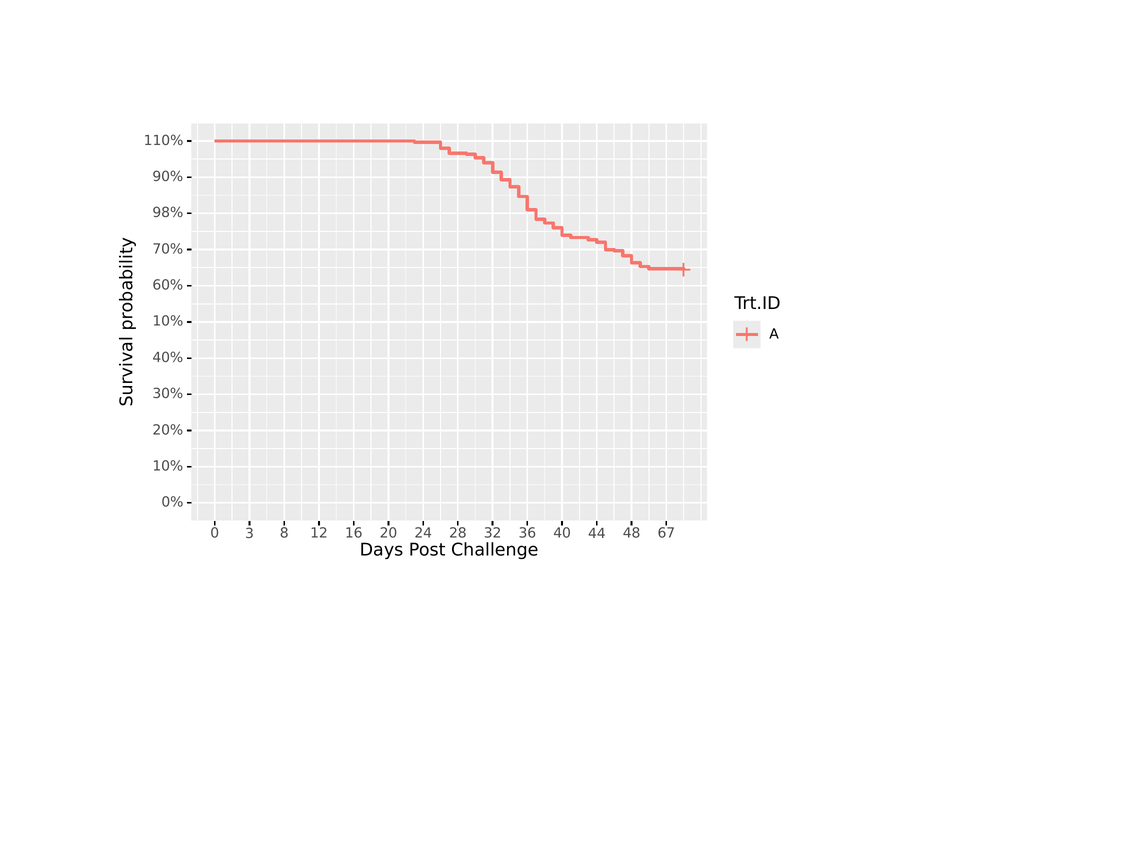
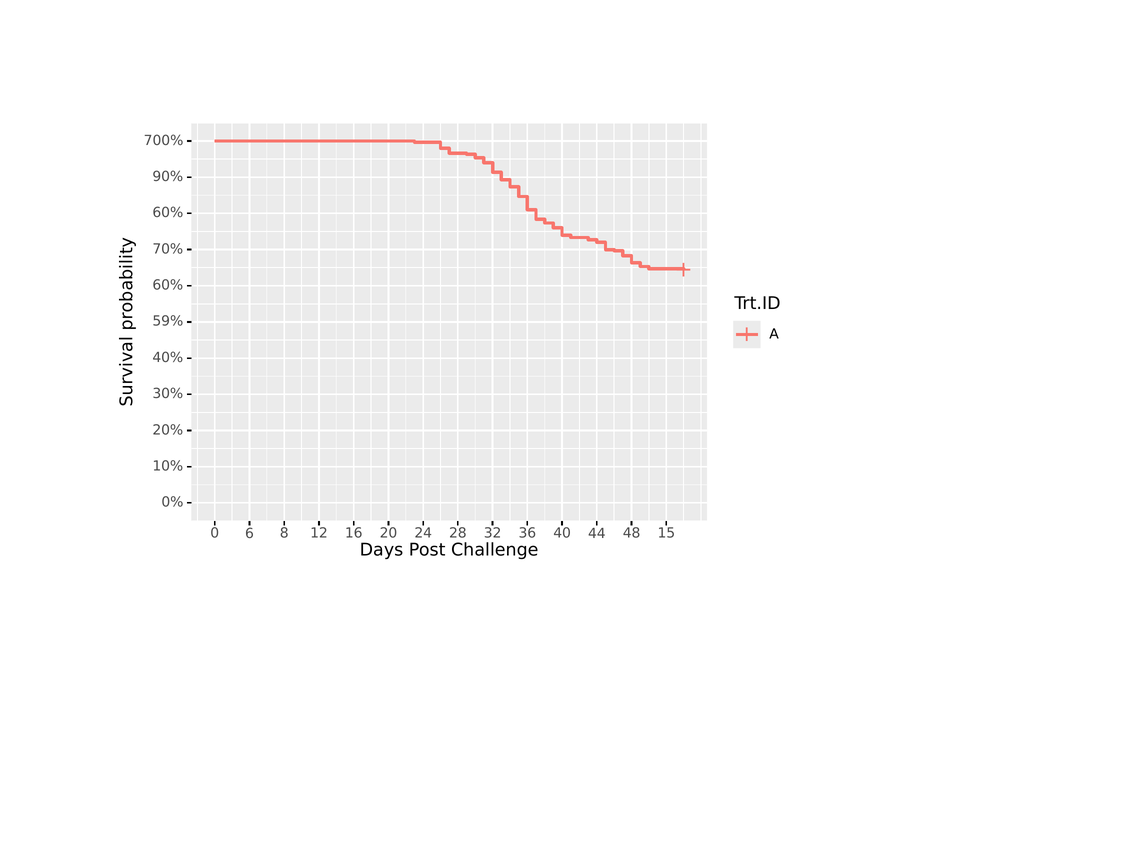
110%: 110% -> 700%
98% at (168, 213): 98% -> 60%
10% at (168, 321): 10% -> 59%
3: 3 -> 6
67: 67 -> 15
